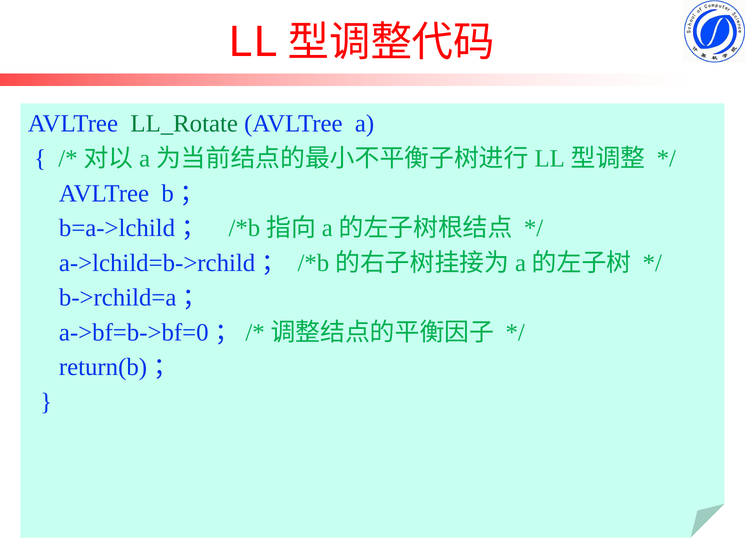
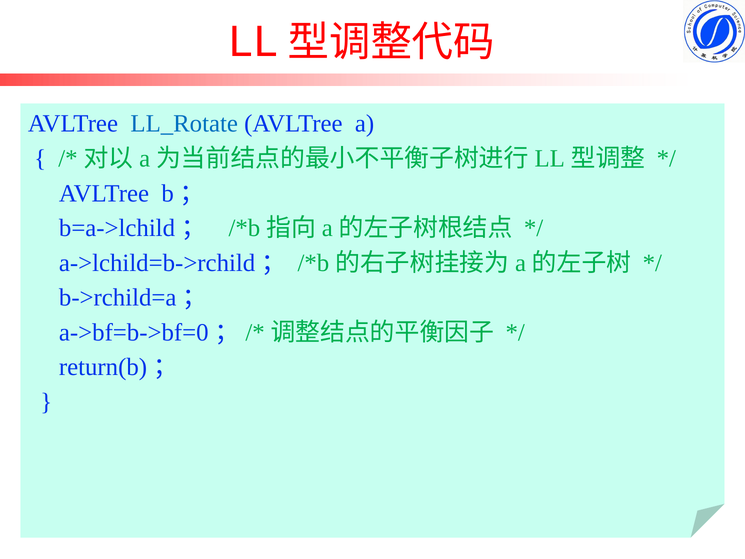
LL_Rotate colour: green -> blue
